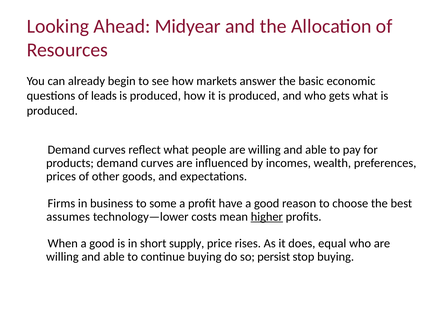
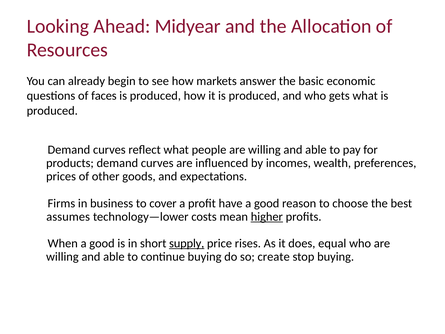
leads: leads -> faces
some: some -> cover
supply underline: none -> present
persist: persist -> create
